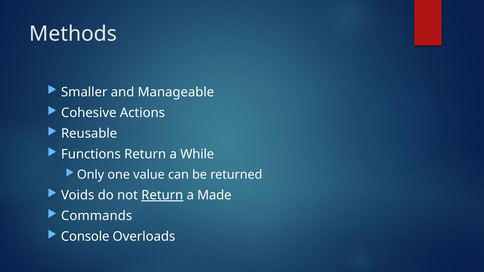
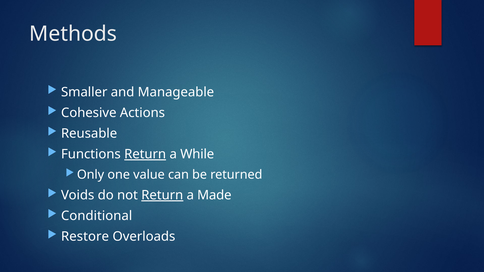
Return at (145, 154) underline: none -> present
Commands: Commands -> Conditional
Console: Console -> Restore
